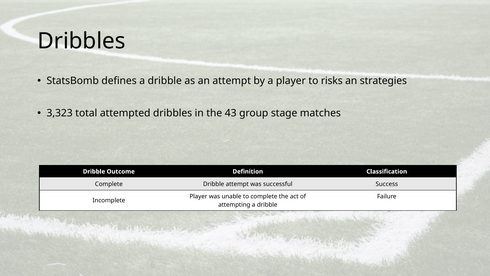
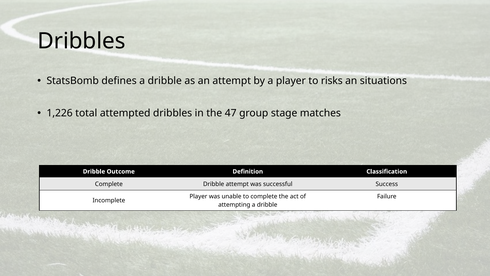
strategies: strategies -> situations
3,323: 3,323 -> 1,226
43: 43 -> 47
